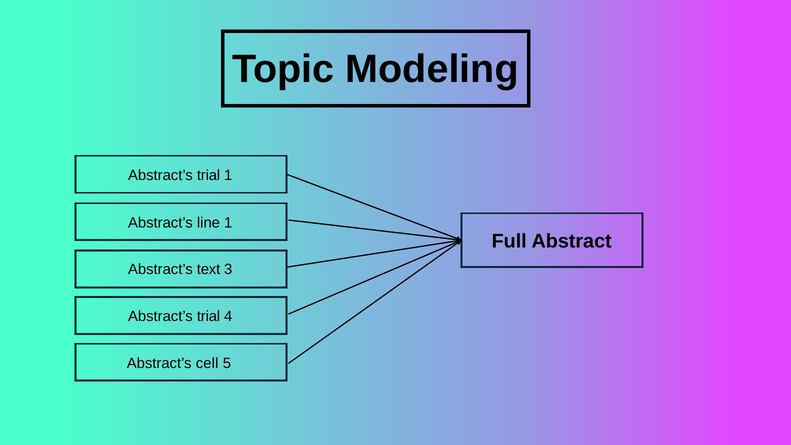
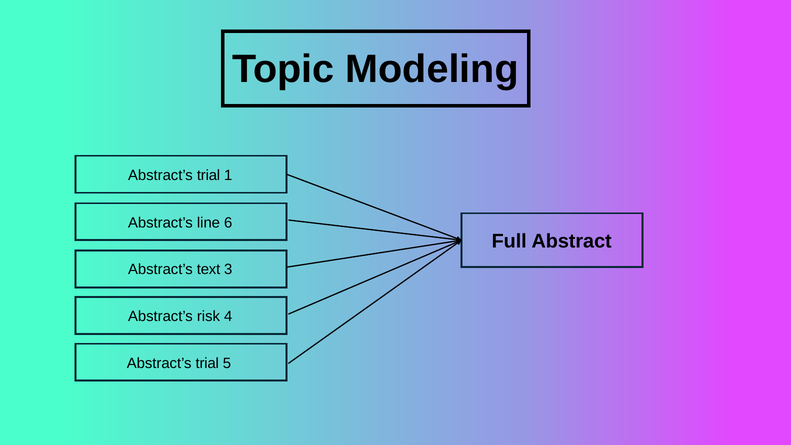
line 1: 1 -> 6
trial at (209, 316): trial -> risk
cell at (207, 363): cell -> trial
